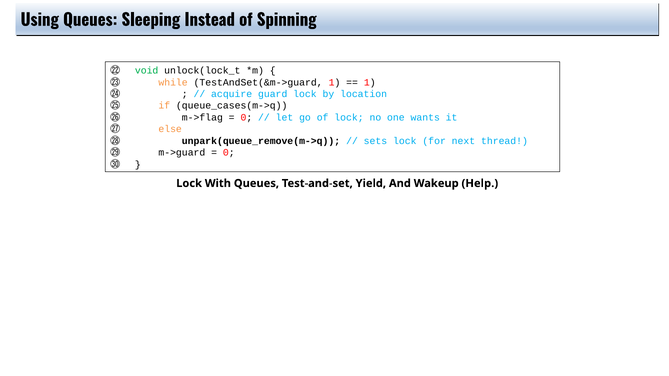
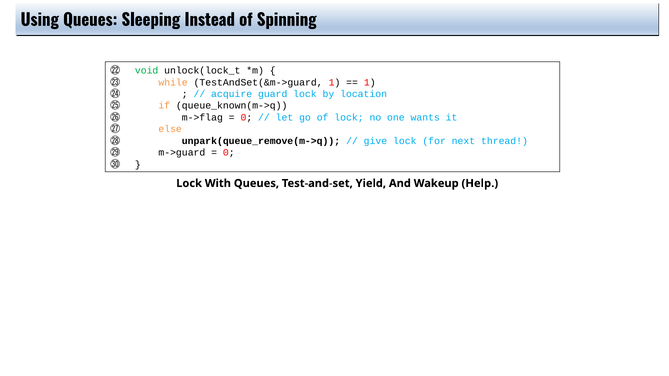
queue_cases(m->q: queue_cases(m->q -> queue_known(m->q
sets: sets -> give
